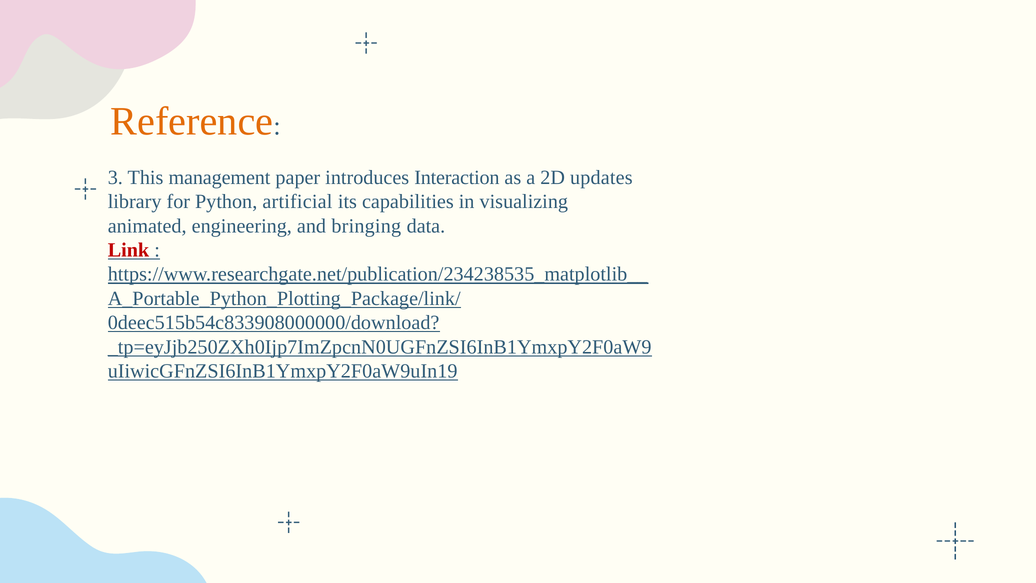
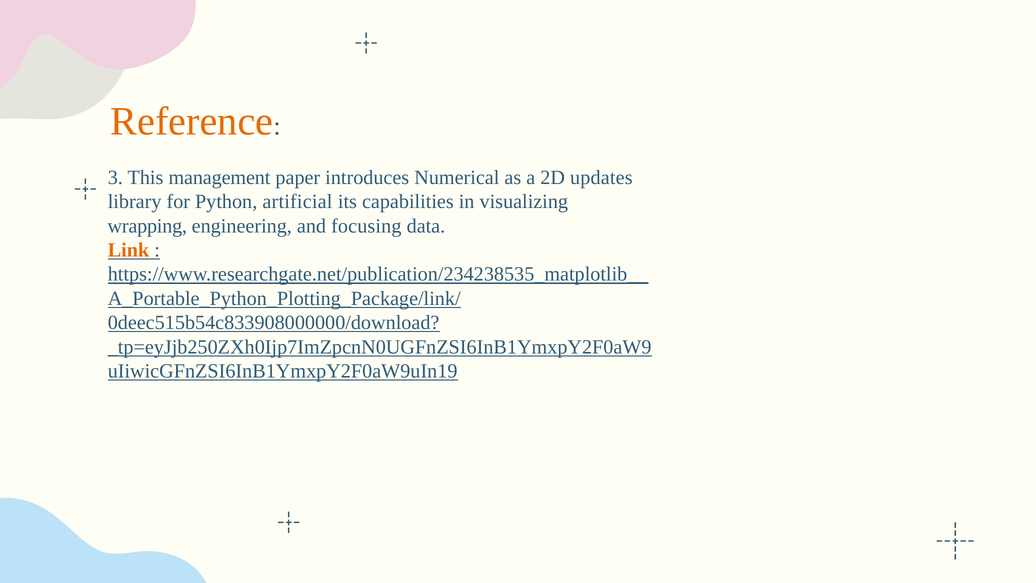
Interaction: Interaction -> Numerical
animated: animated -> wrapping
bringing: bringing -> focusing
Link colour: red -> orange
